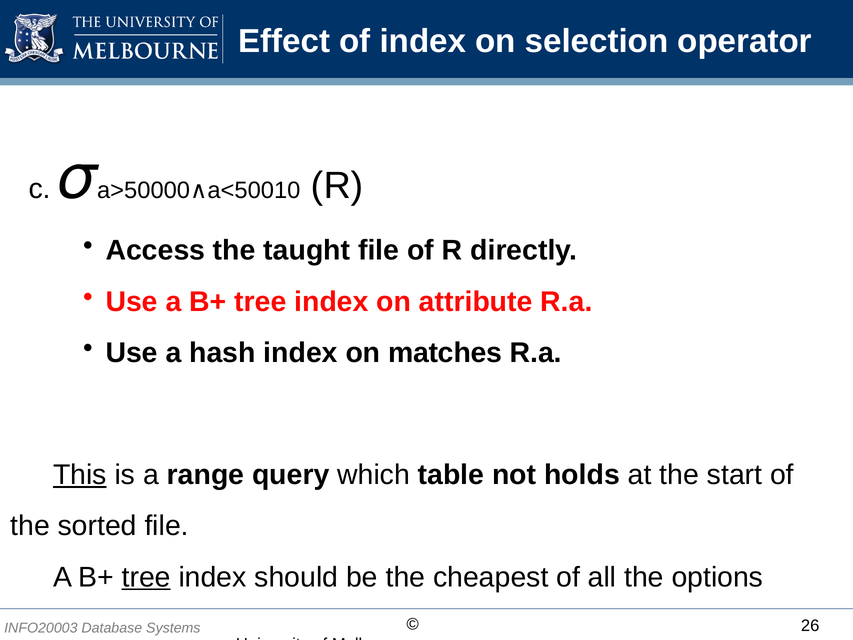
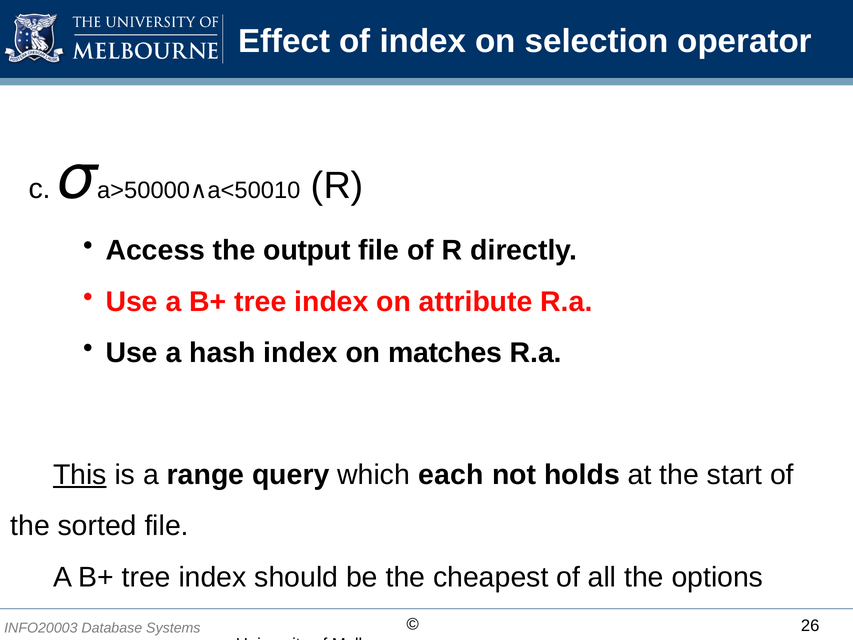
taught: taught -> output
table: table -> each
tree at (146, 577) underline: present -> none
